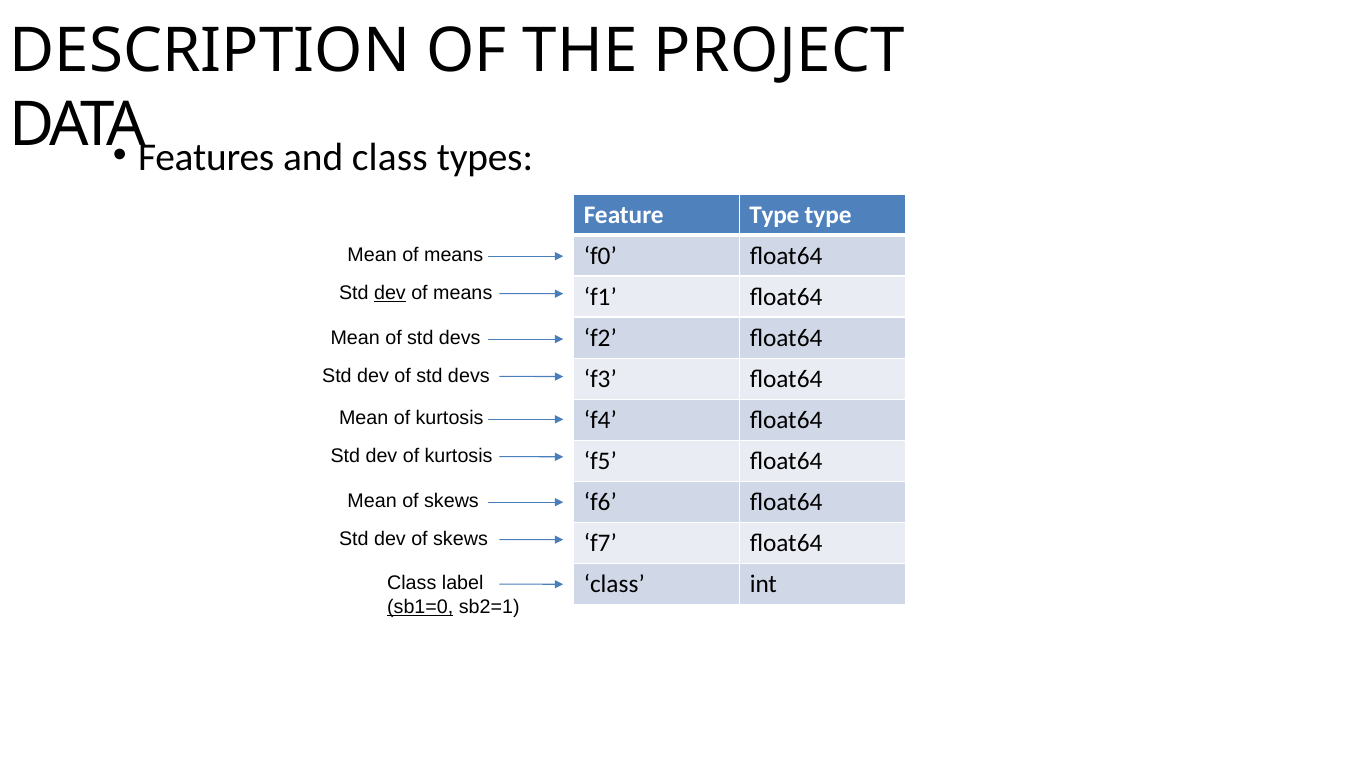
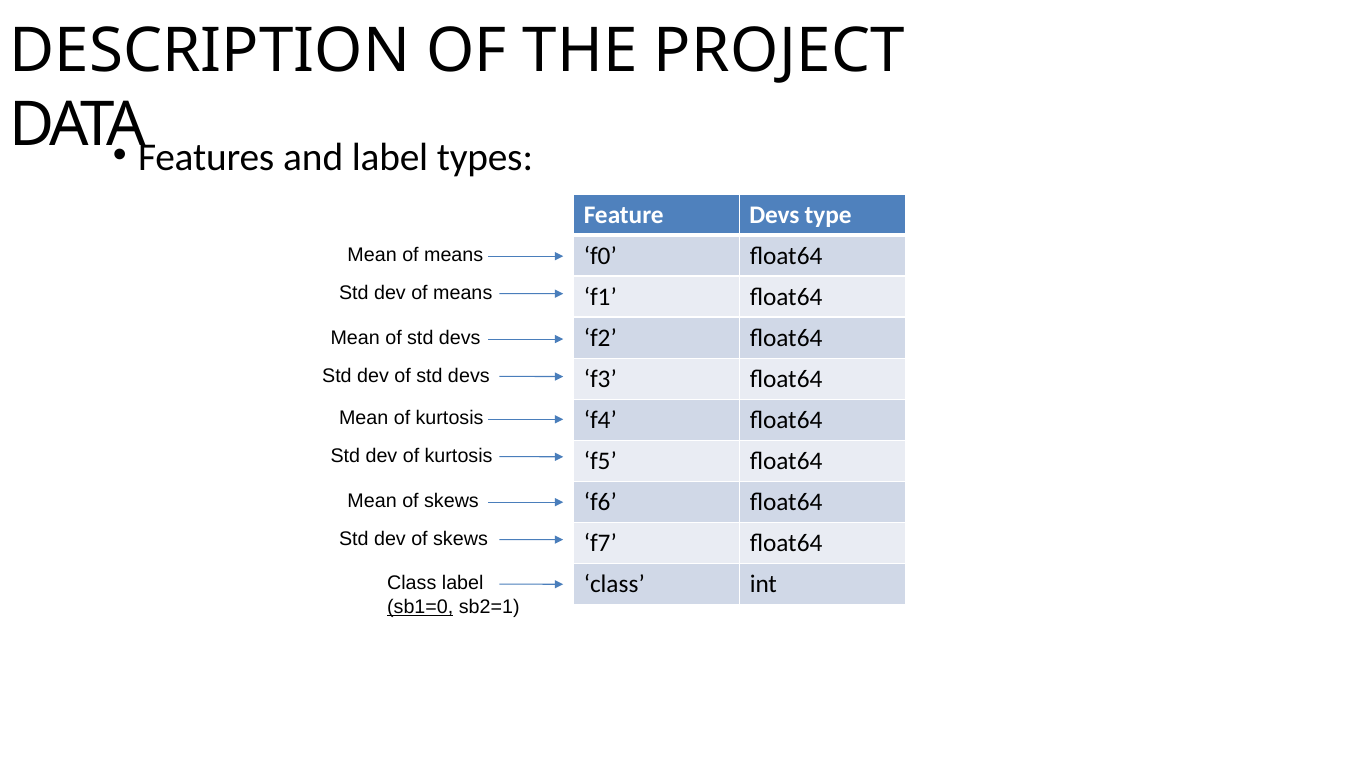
and class: class -> label
Feature Type: Type -> Devs
dev at (390, 293) underline: present -> none
